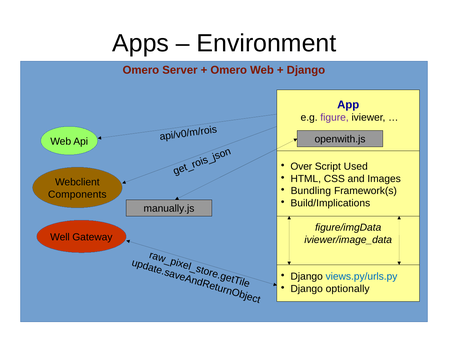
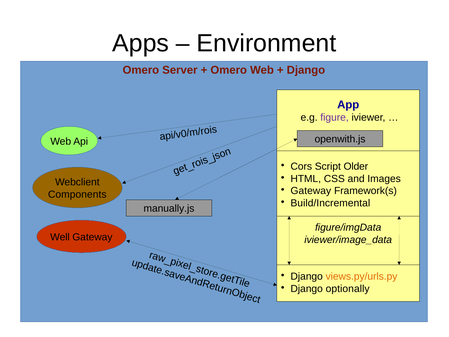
Over: Over -> Cors
Used: Used -> Older
Bundling at (311, 191): Bundling -> Gateway
Build/Implications: Build/Implications -> Build/Incremental
views.py/urls.py colour: blue -> orange
